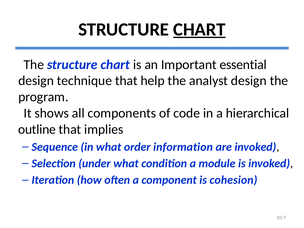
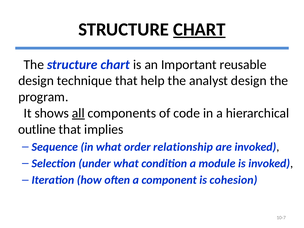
essential: essential -> reusable
all underline: none -> present
information: information -> relationship
